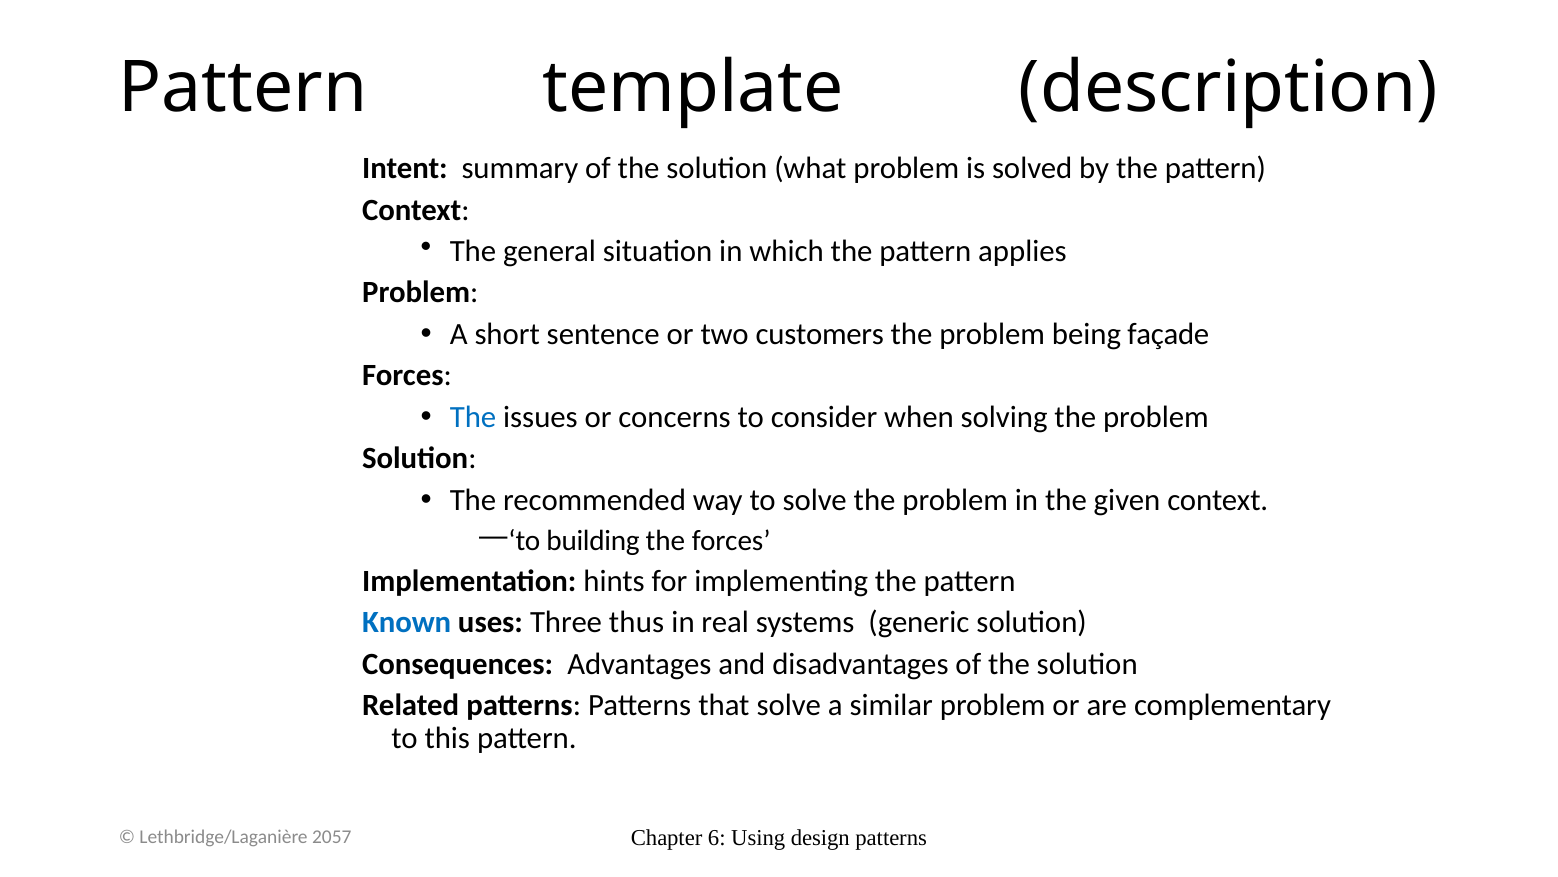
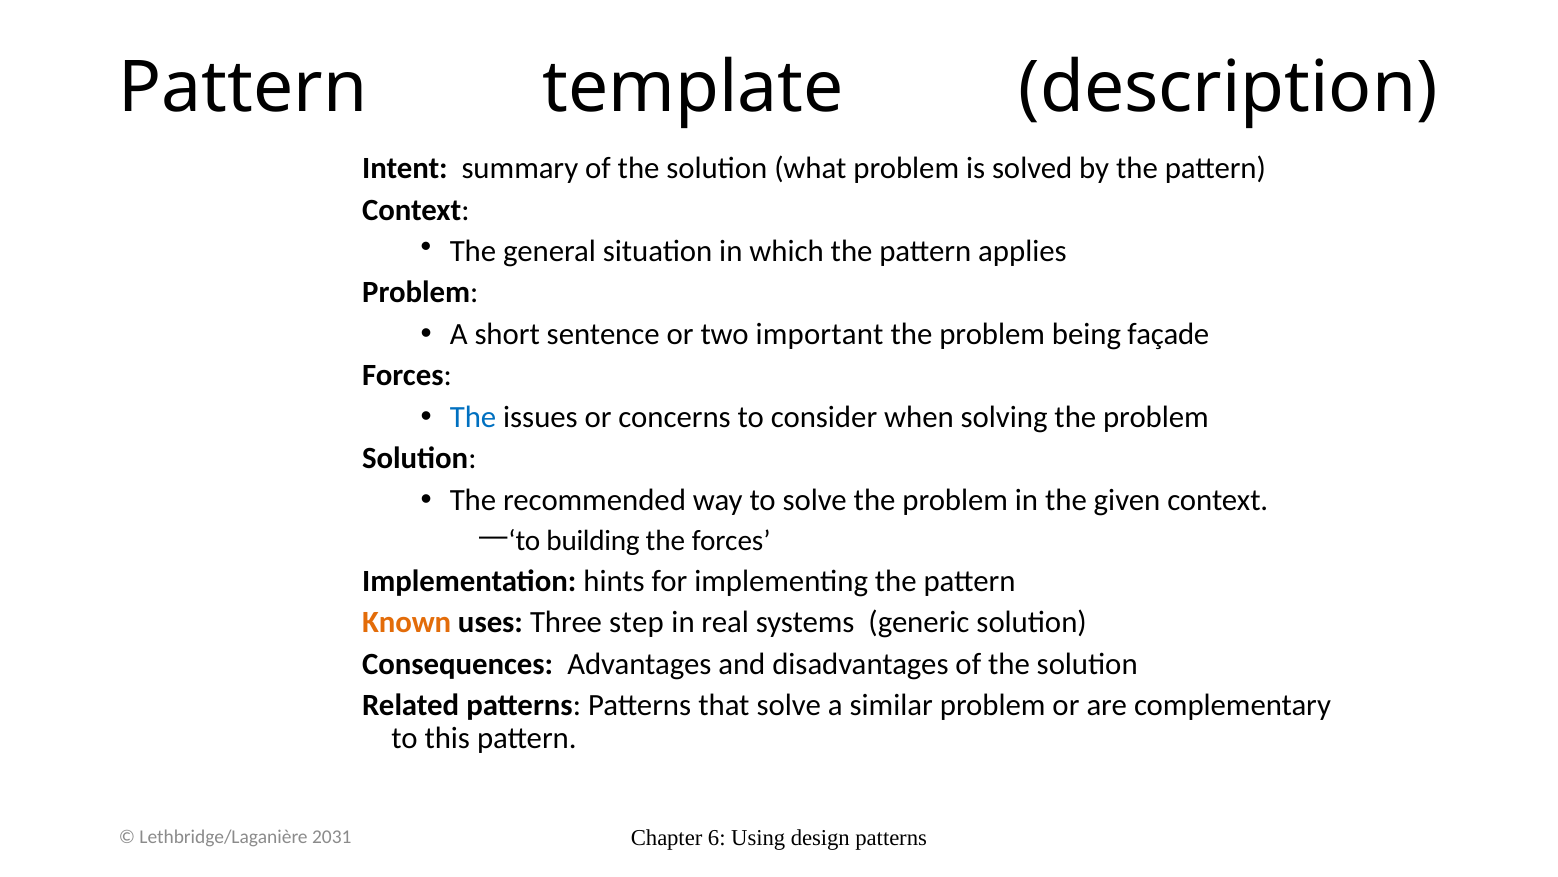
customers: customers -> important
Known colour: blue -> orange
thus: thus -> step
2057: 2057 -> 2031
